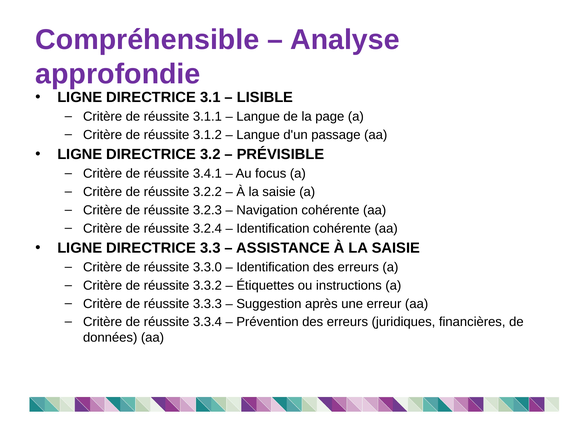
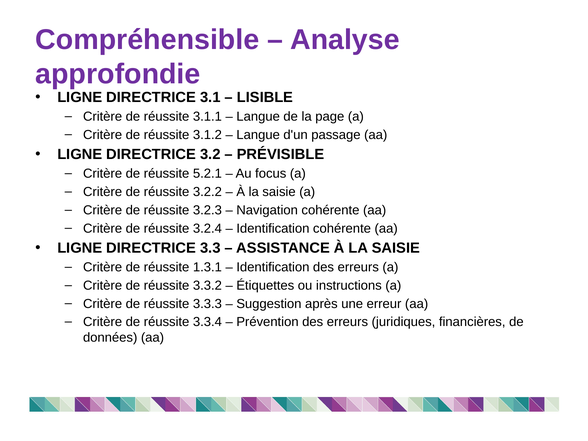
3.4.1: 3.4.1 -> 5.2.1
3.3.0: 3.3.0 -> 1.3.1
